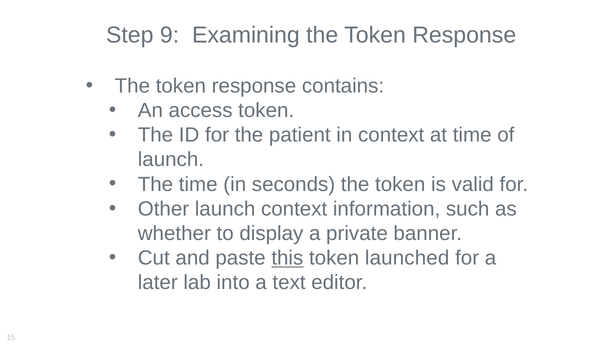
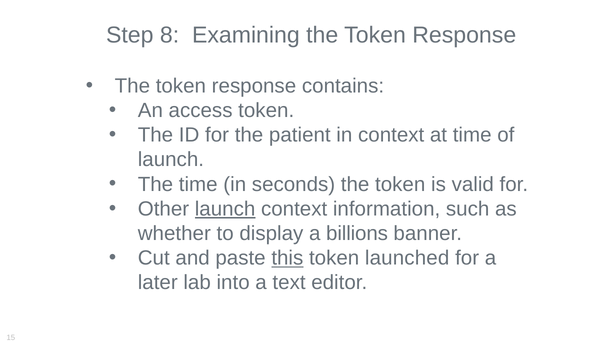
9: 9 -> 8
launch at (225, 209) underline: none -> present
private: private -> billions
